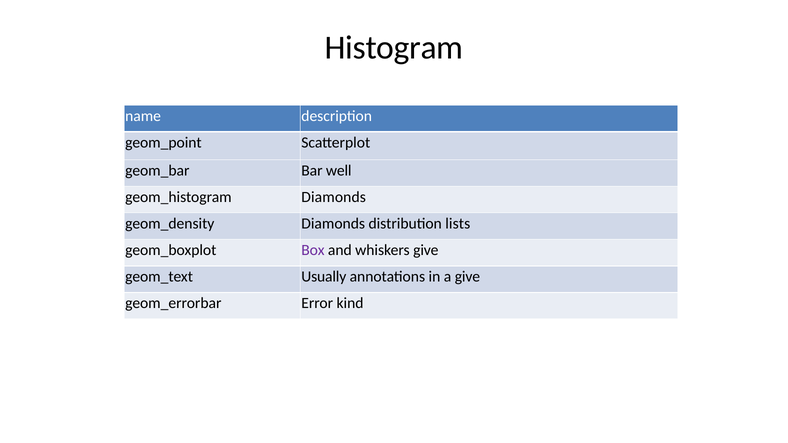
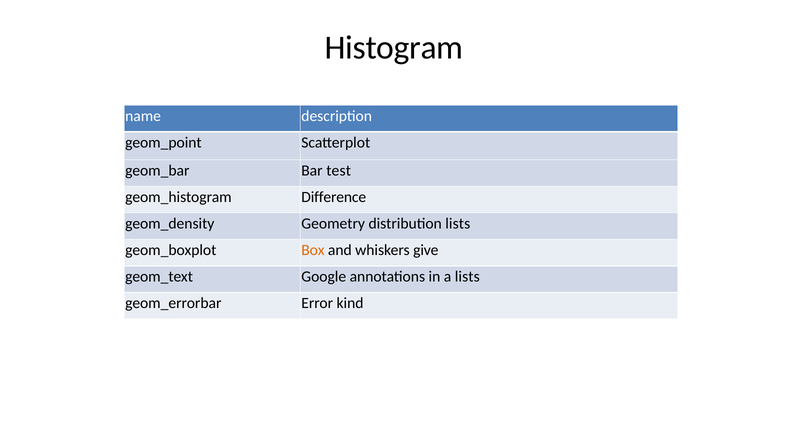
well: well -> test
Diamonds at (334, 197): Diamonds -> Difference
Diamonds at (333, 224): Diamonds -> Geometry
Box colour: purple -> orange
Usually: Usually -> Google
a give: give -> lists
